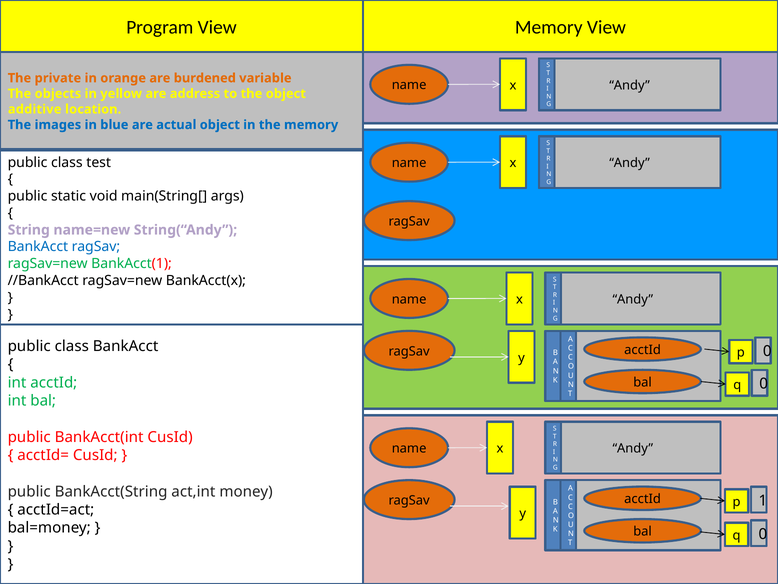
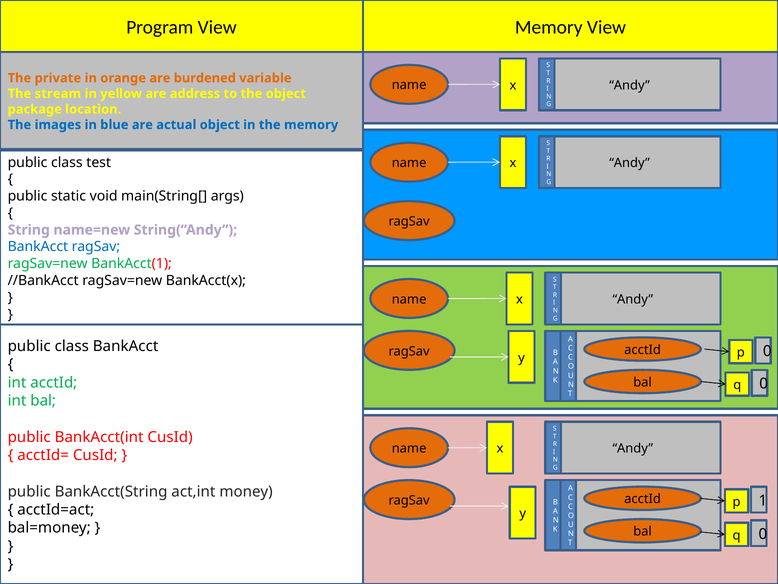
objects: objects -> stream
additive: additive -> package
